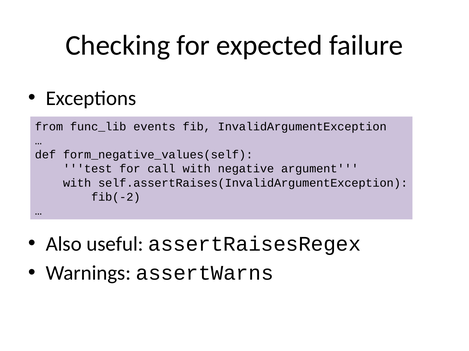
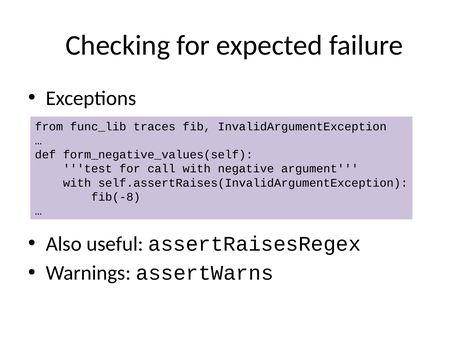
events: events -> traces
fib(-2: fib(-2 -> fib(-8
